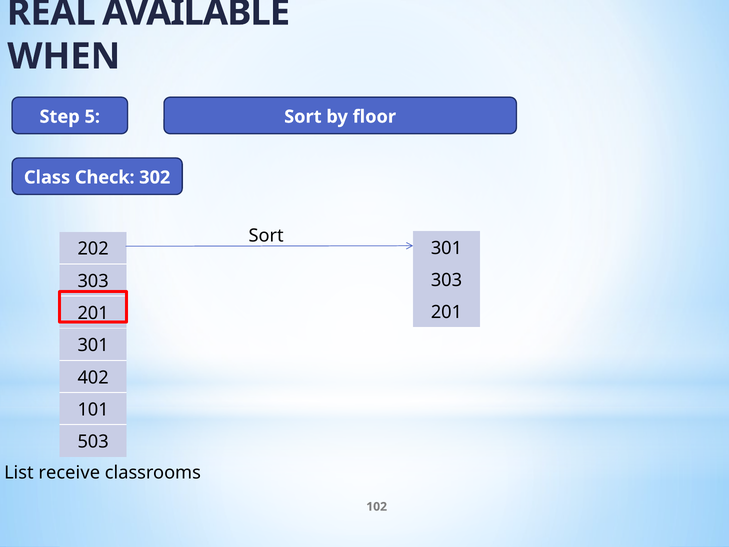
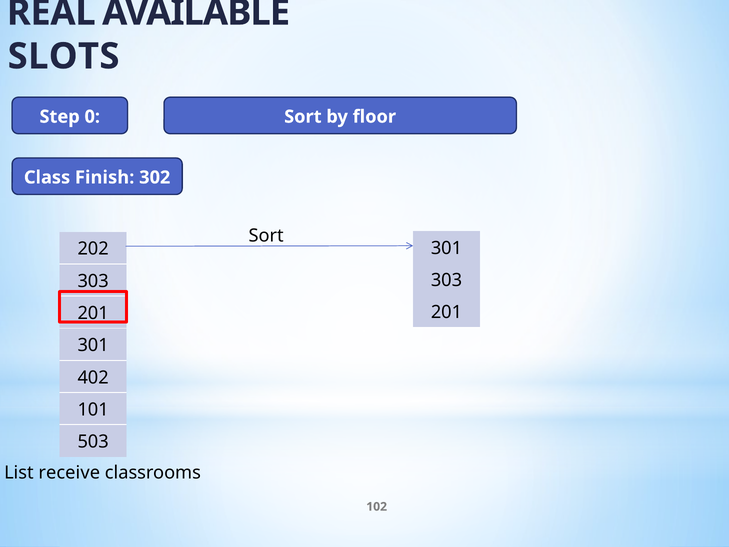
WHEN: WHEN -> SLOTS
5: 5 -> 0
Check: Check -> Finish
